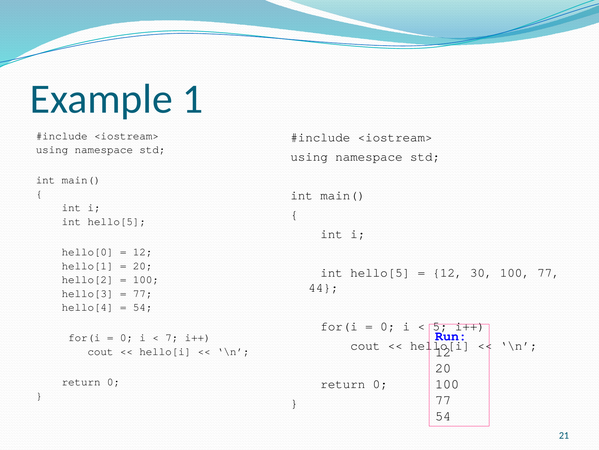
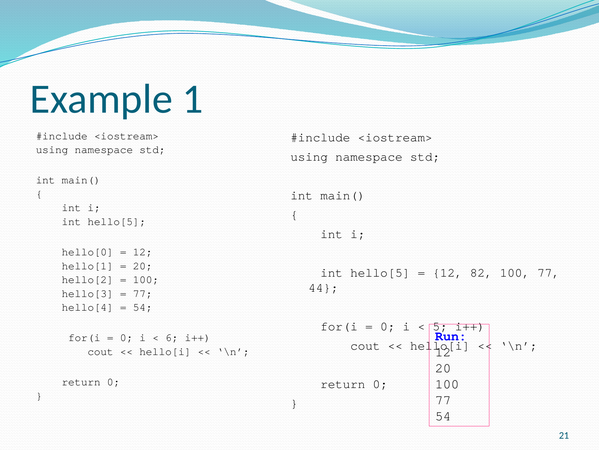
30: 30 -> 82
7: 7 -> 6
